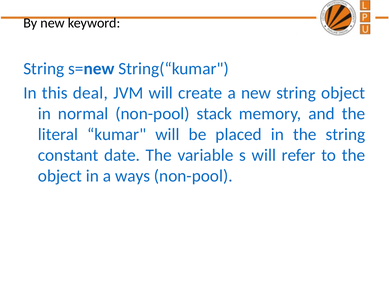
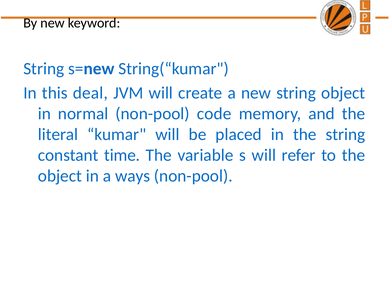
stack: stack -> code
date: date -> time
